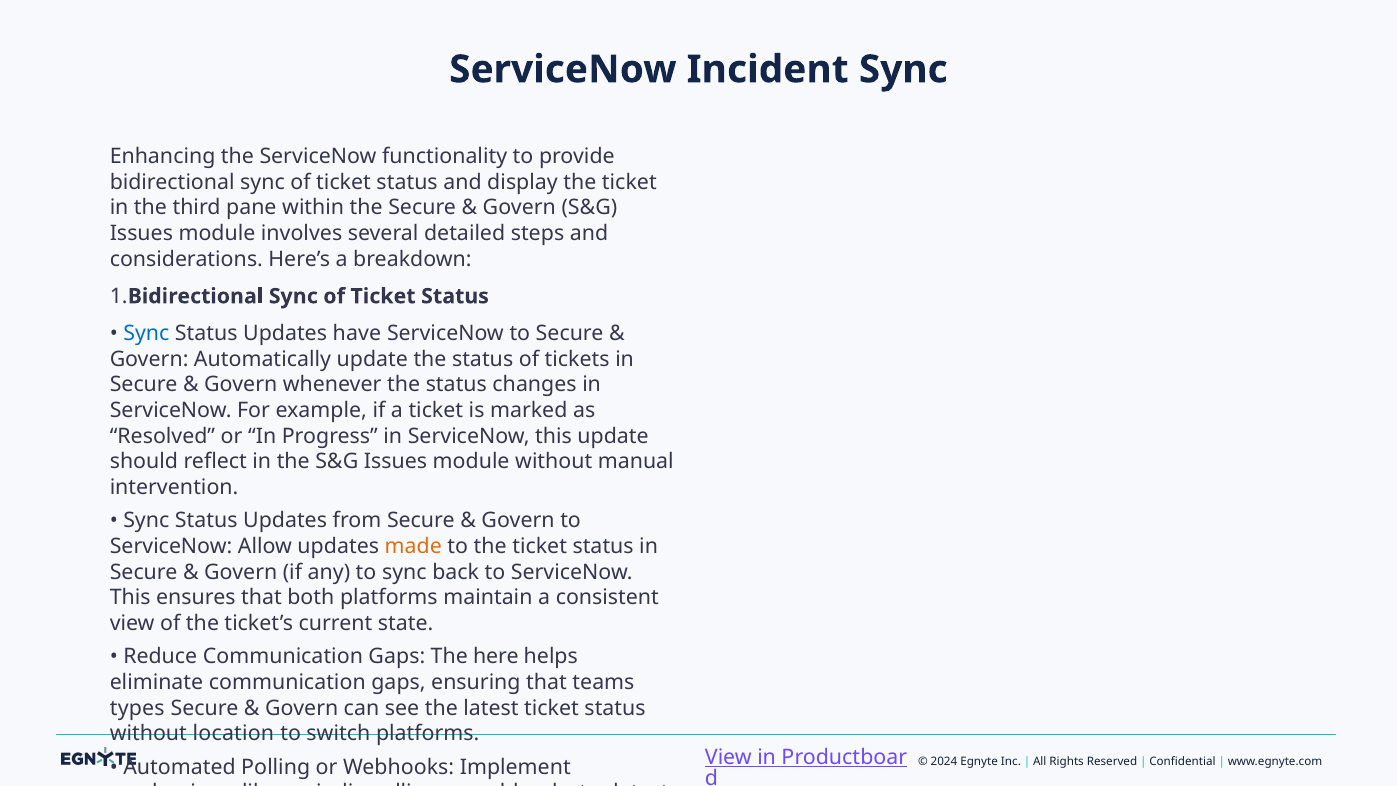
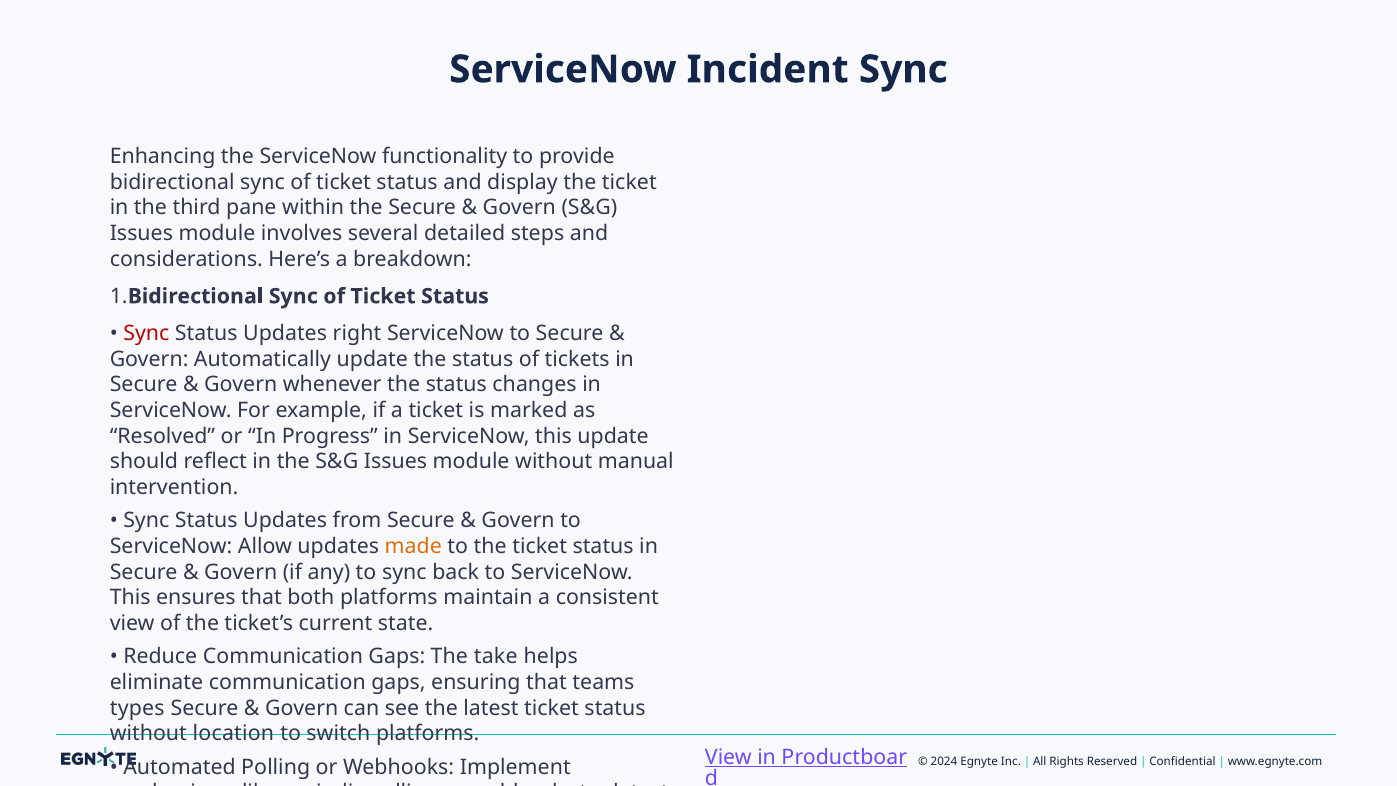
Sync at (146, 334) colour: blue -> red
Updates have: have -> right
here: here -> take
